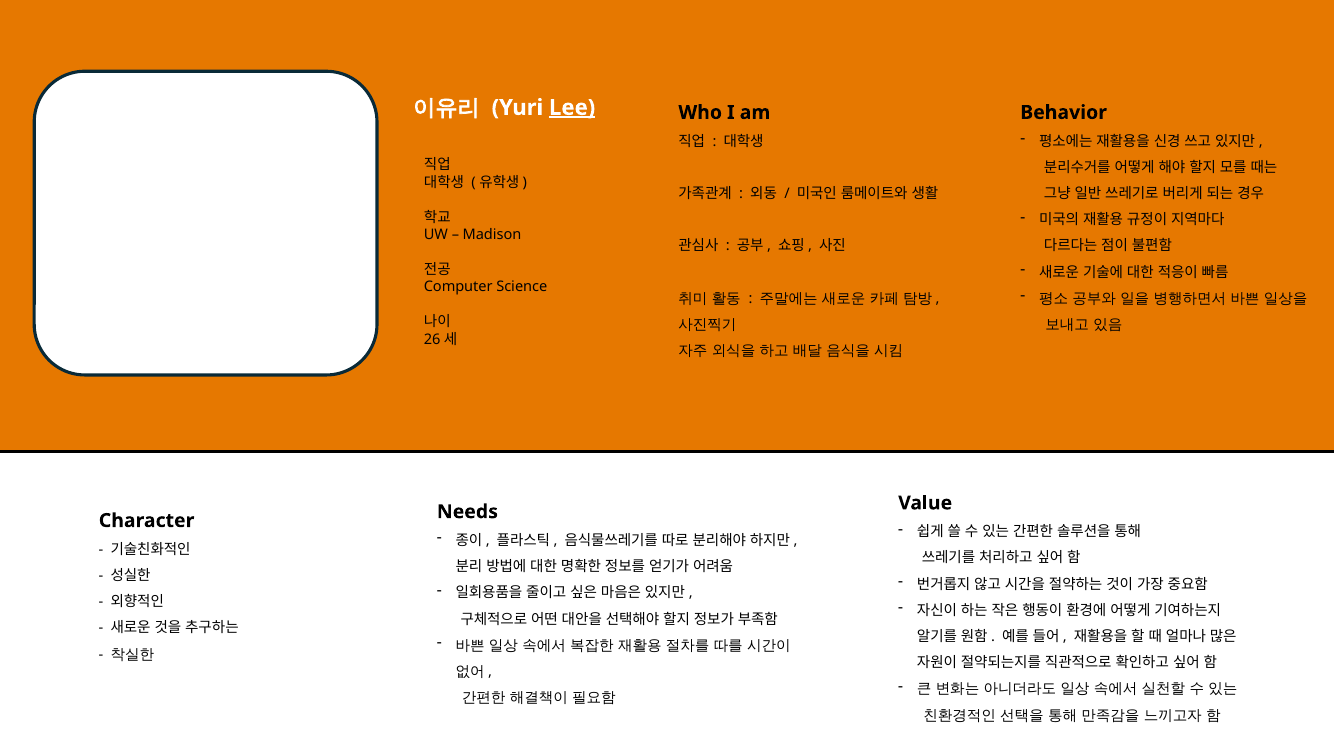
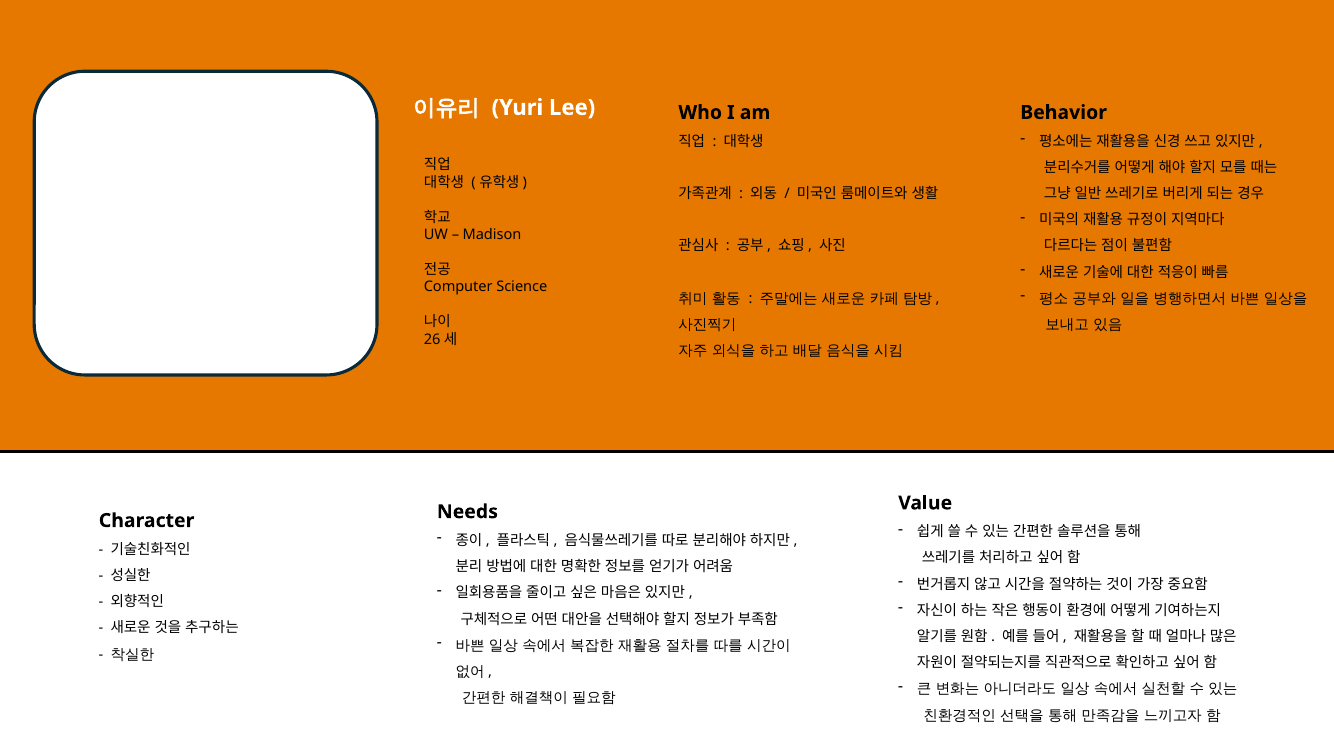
Lee underline: present -> none
